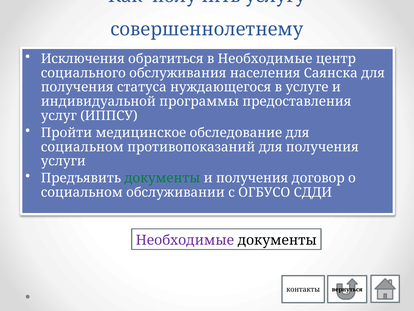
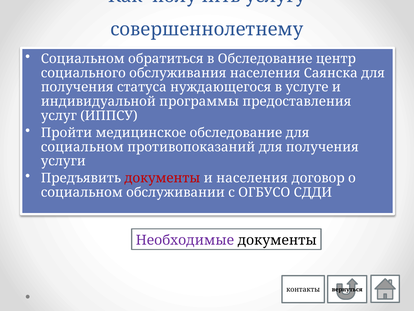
Исключения at (83, 59): Исключения -> Социальном
в Необходимые: Необходимые -> Обследование
документы at (162, 178) colour: green -> red
и получения: получения -> населения
